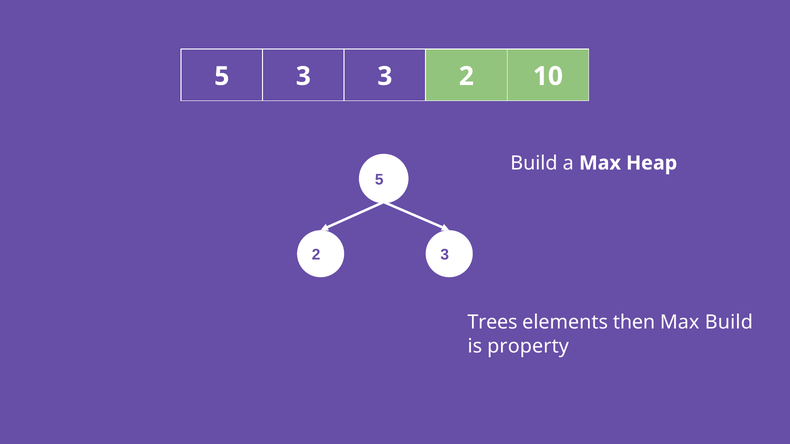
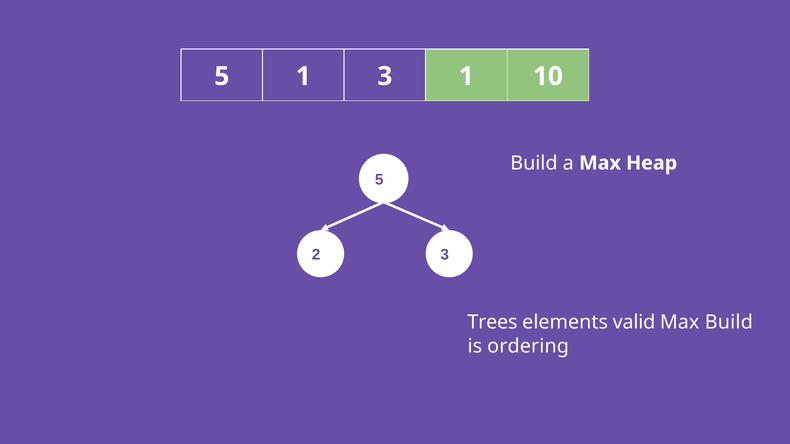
5 3: 3 -> 1
3 2: 2 -> 1
then: then -> valid
property: property -> ordering
